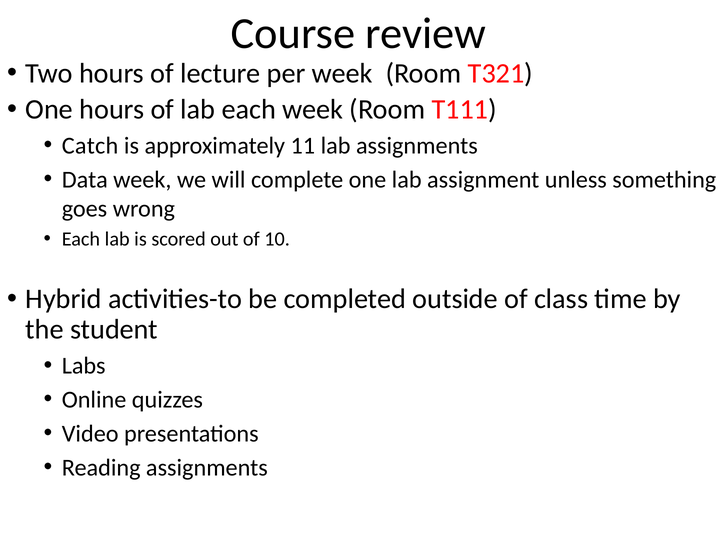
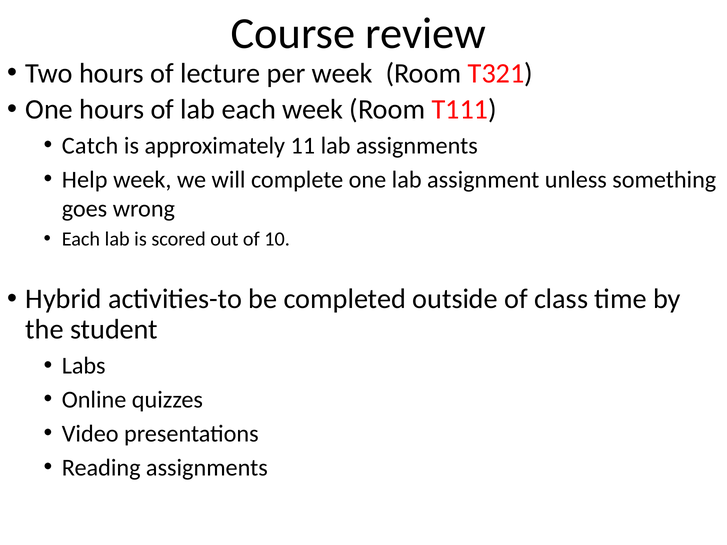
Data: Data -> Help
